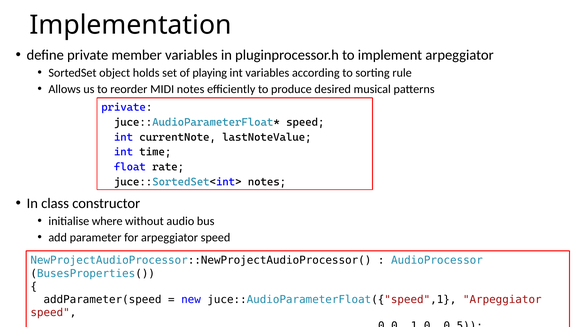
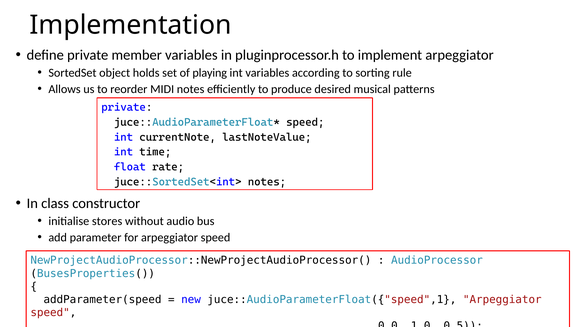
where: where -> stores
